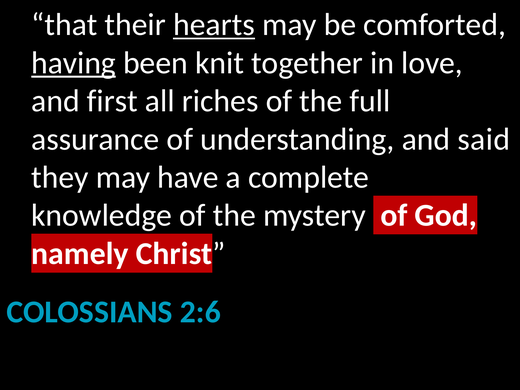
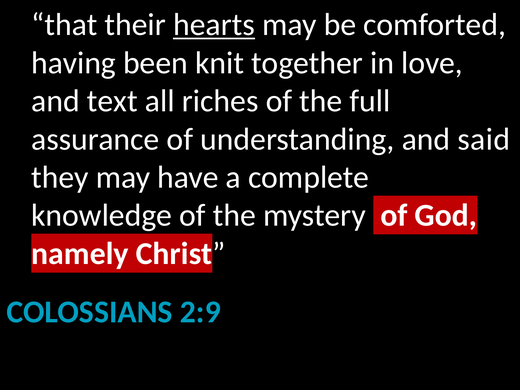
having underline: present -> none
first: first -> text
2:6: 2:6 -> 2:9
